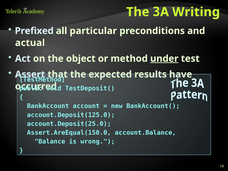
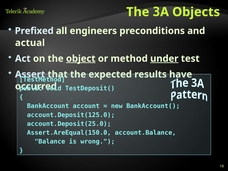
Writing: Writing -> Objects
particular: particular -> engineers
object underline: none -> present
